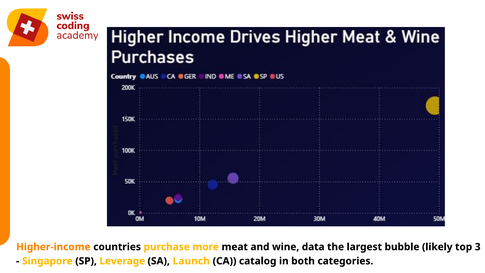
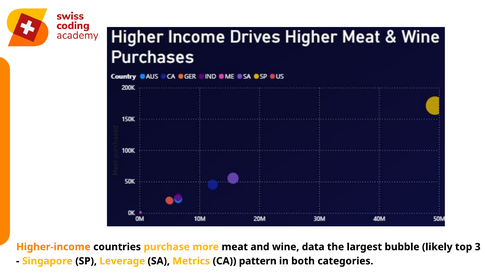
Launch: Launch -> Metrics
catalog: catalog -> pattern
